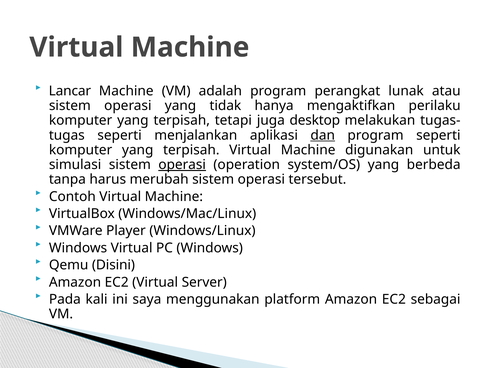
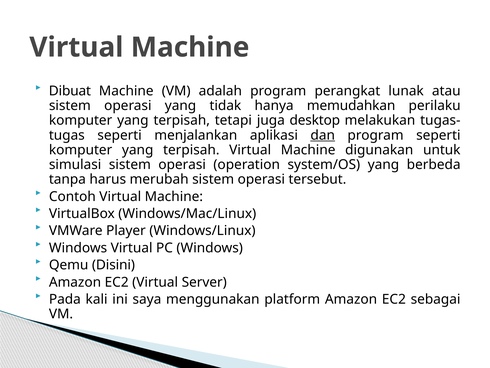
Lancar: Lancar -> Dibuat
mengaktifkan: mengaktifkan -> memudahkan
operasi at (182, 164) underline: present -> none
